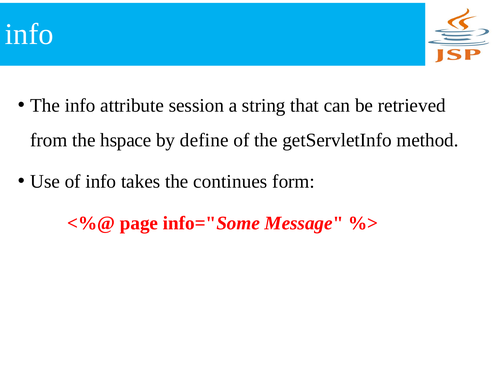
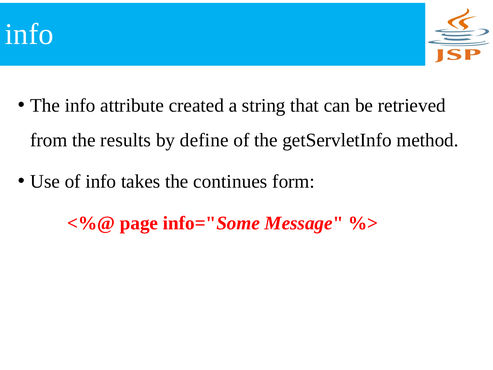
session: session -> created
hspace: hspace -> results
